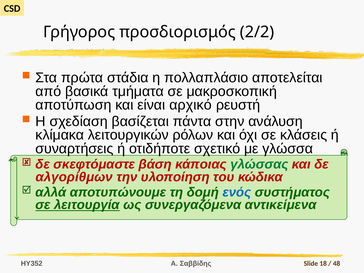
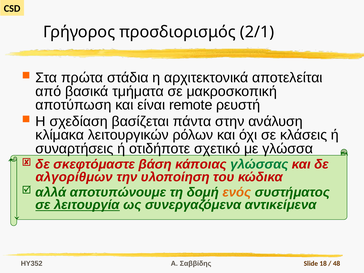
2/2: 2/2 -> 2/1
πολλαπλάσιο: πολλαπλάσιο -> αρχιτεκτονικά
αρχικό: αρχικό -> remote
ενός colour: blue -> orange
